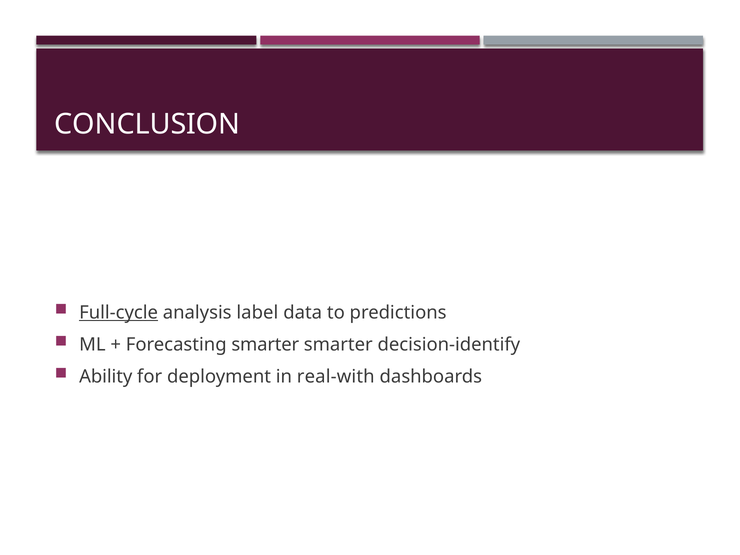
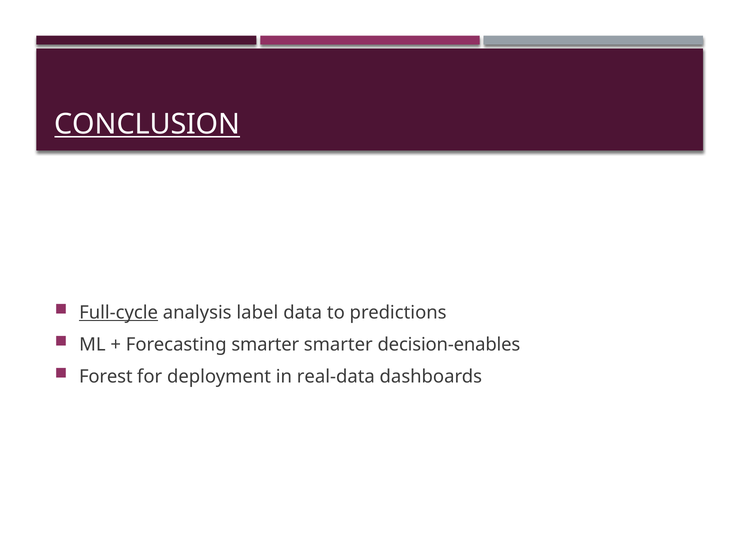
CONCLUSION underline: none -> present
decision-identify: decision-identify -> decision-enables
Ability: Ability -> Forest
real-with: real-with -> real-data
